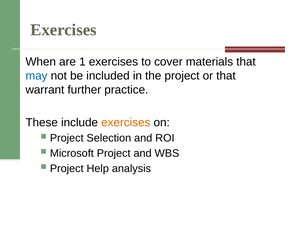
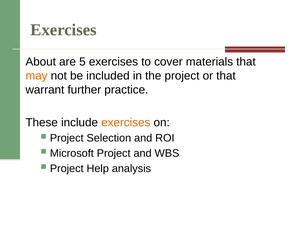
When: When -> About
1: 1 -> 5
may colour: blue -> orange
